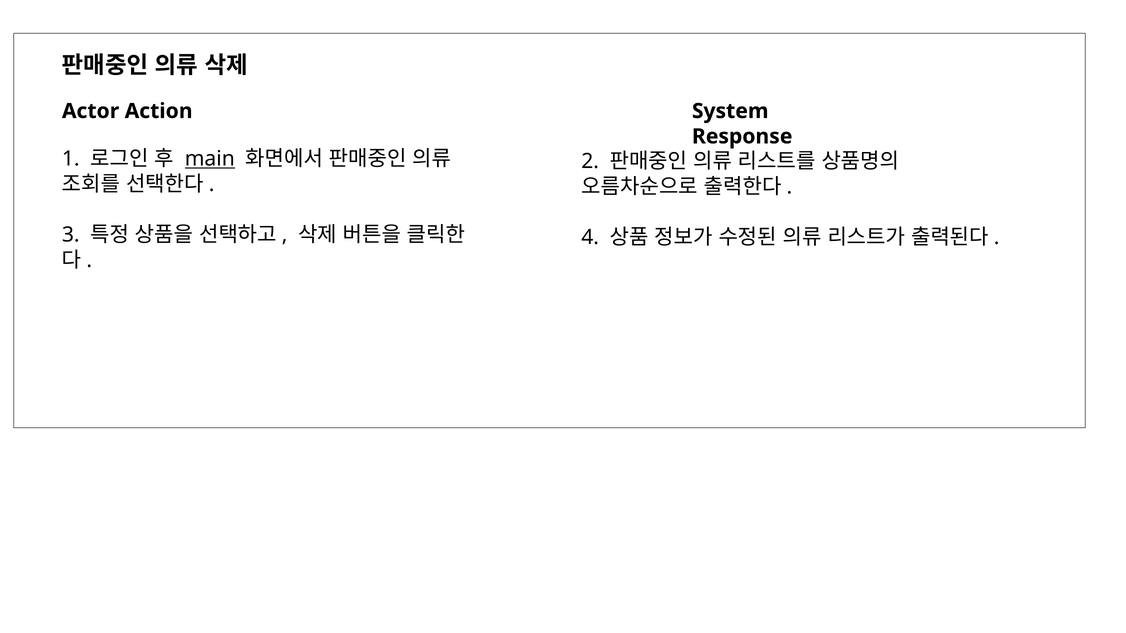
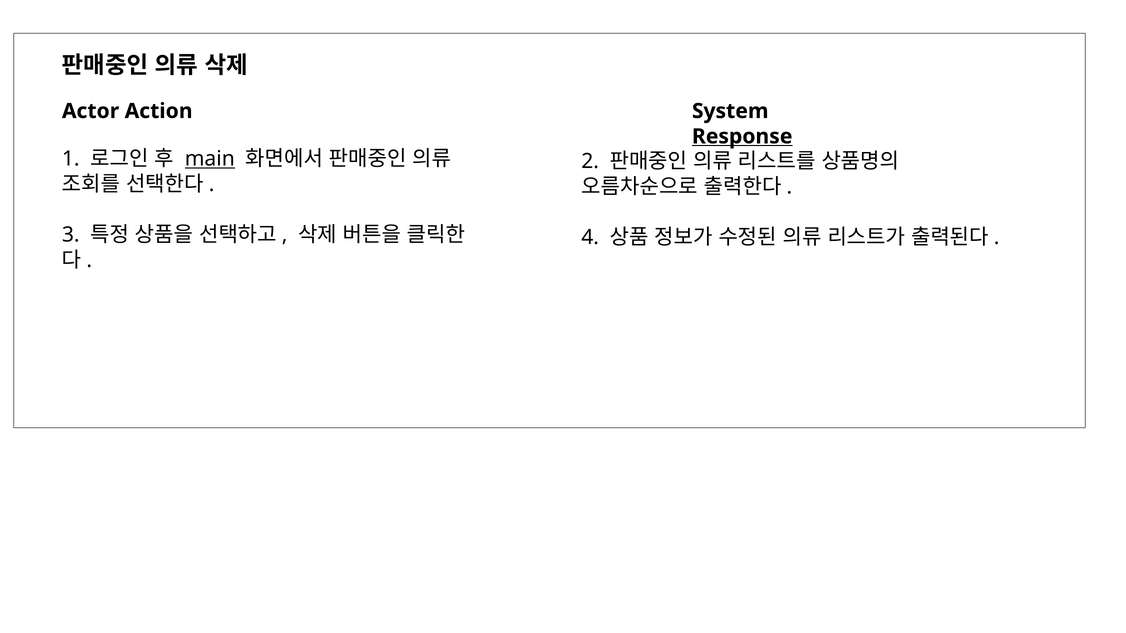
Response underline: none -> present
